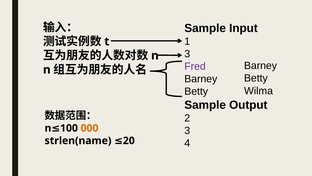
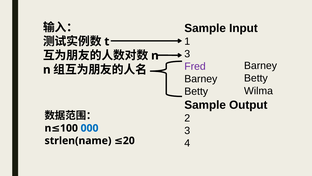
000 colour: orange -> blue
